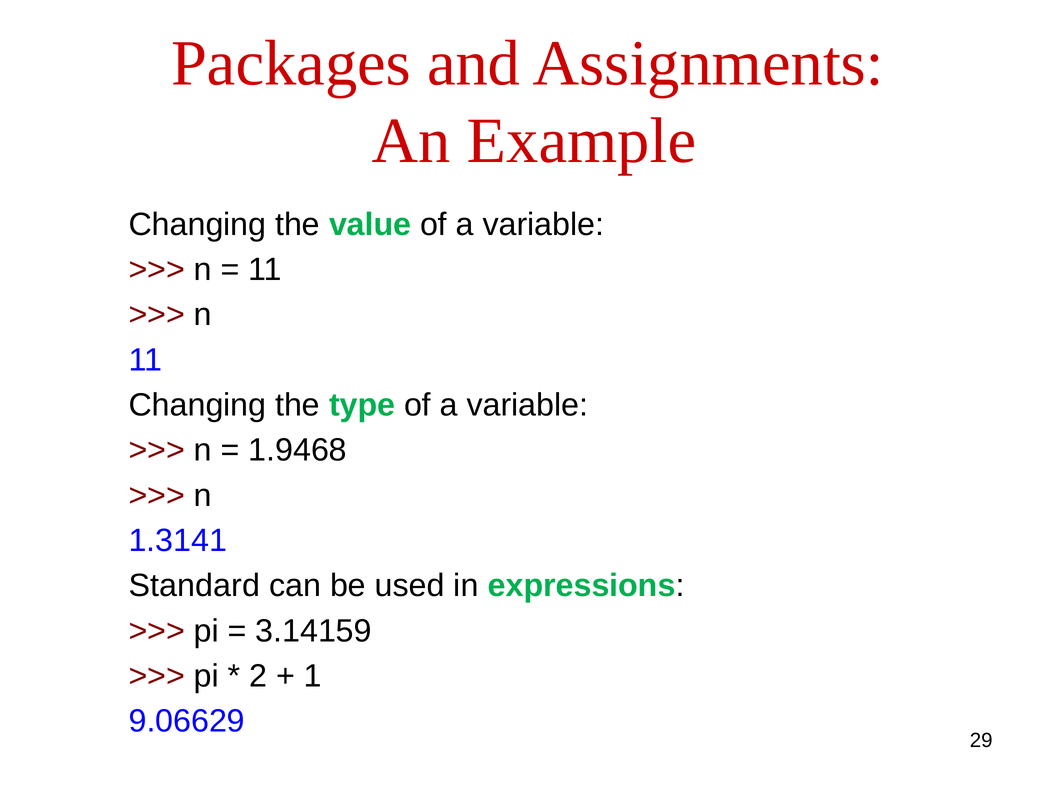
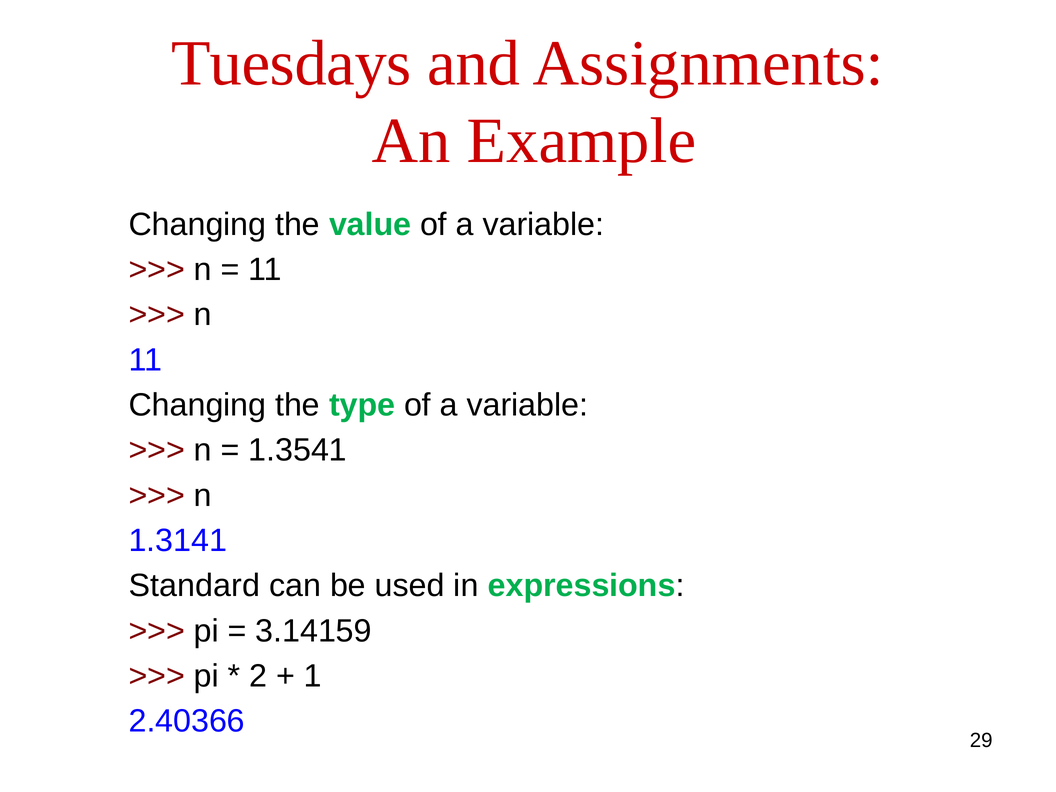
Packages: Packages -> Tuesdays
1.9468: 1.9468 -> 1.3541
9.06629: 9.06629 -> 2.40366
